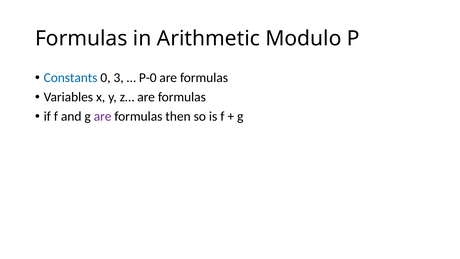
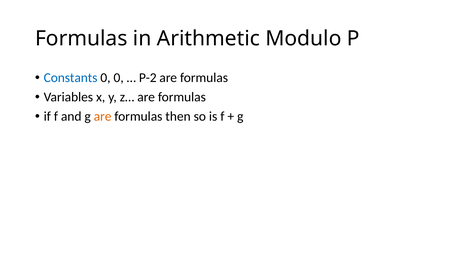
0 3: 3 -> 0
P-0: P-0 -> P-2
are at (103, 116) colour: purple -> orange
